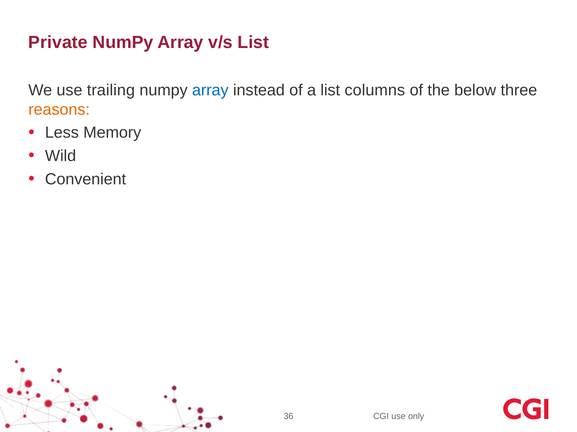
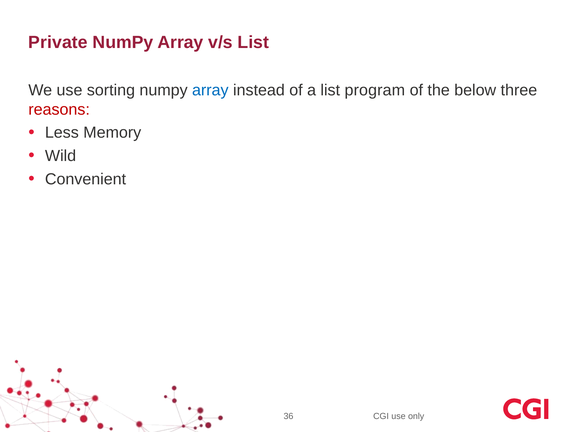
trailing: trailing -> sorting
columns: columns -> program
reasons colour: orange -> red
